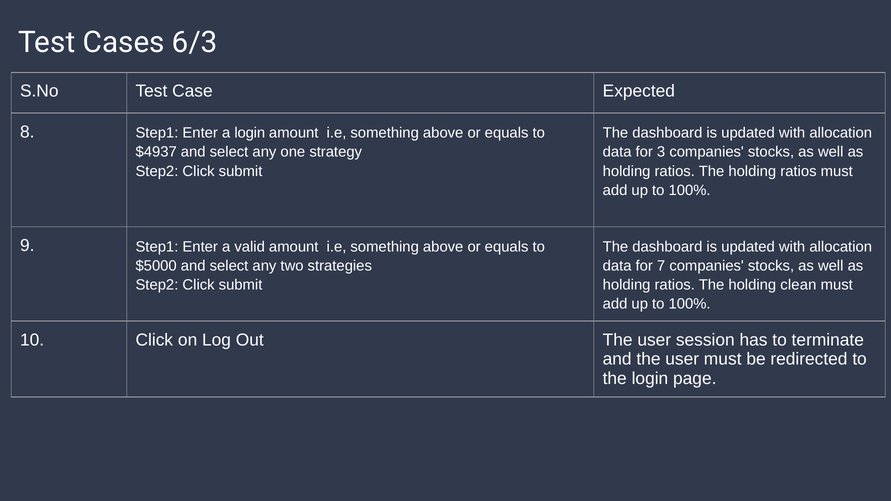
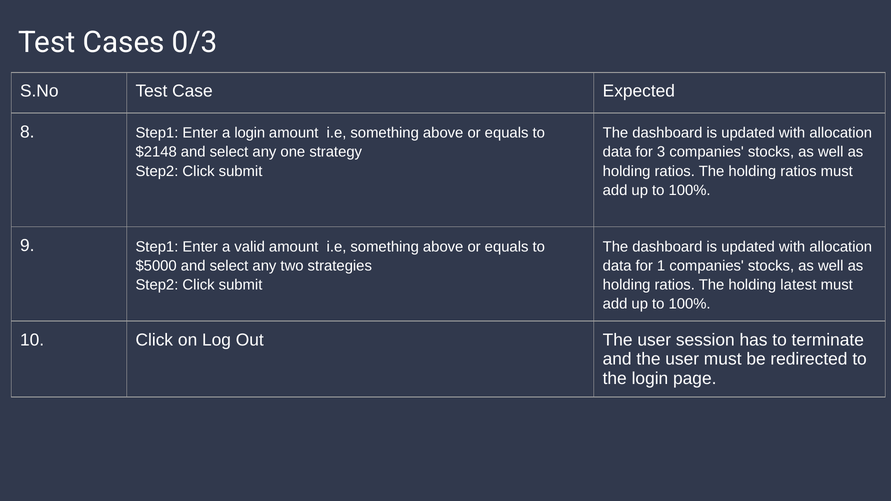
6/3: 6/3 -> 0/3
$4937: $4937 -> $2148
7: 7 -> 1
clean: clean -> latest
